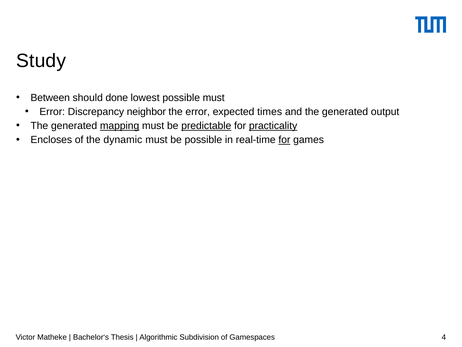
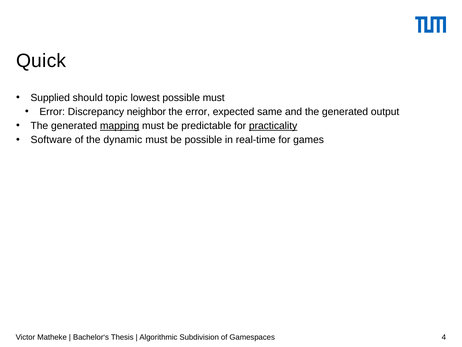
Study: Study -> Quick
Between: Between -> Supplied
done: done -> topic
times: times -> same
predictable underline: present -> none
Encloses: Encloses -> Software
for at (284, 140) underline: present -> none
